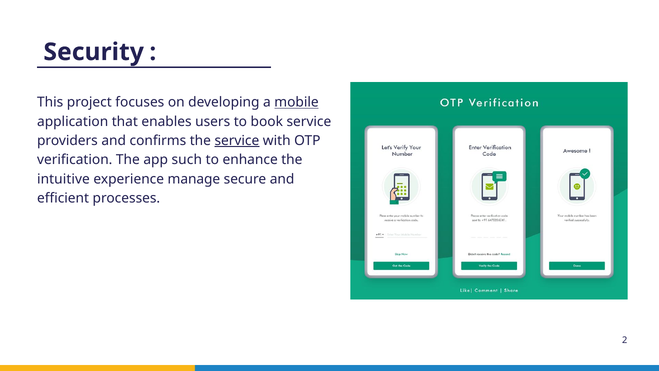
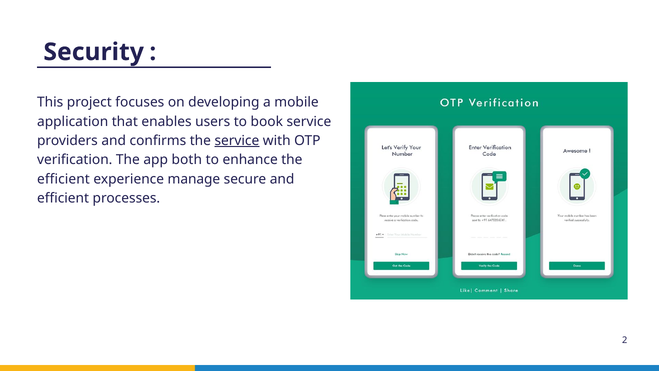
mobile underline: present -> none
such: such -> both
intuitive at (63, 179): intuitive -> efficient
